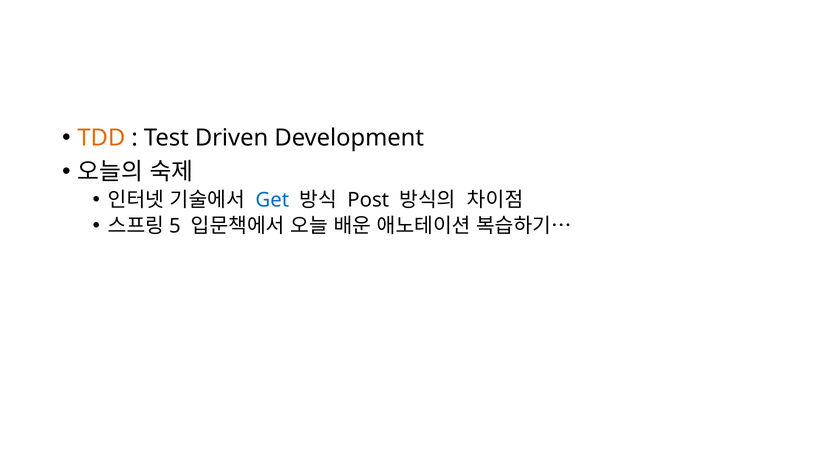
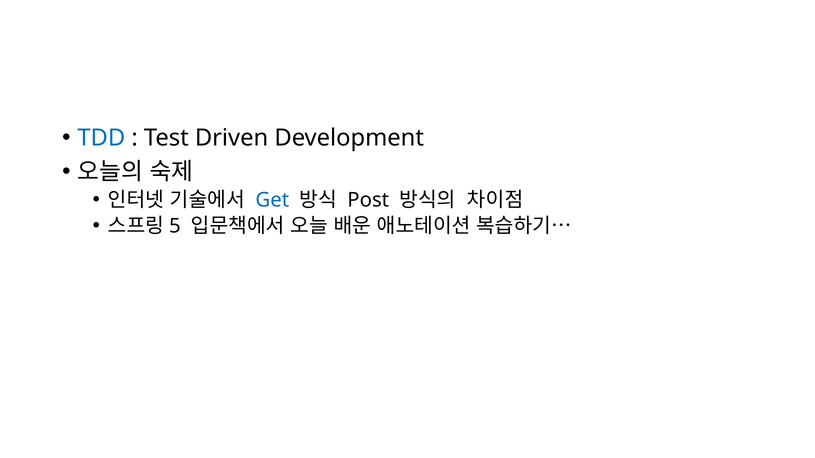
TDD colour: orange -> blue
